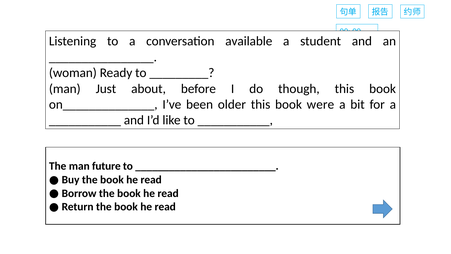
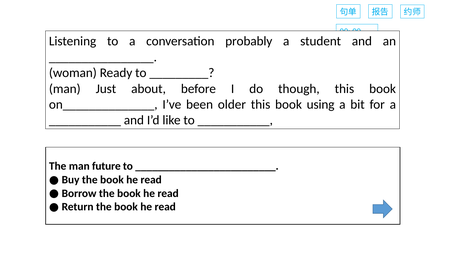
available: available -> probably
were: were -> using
